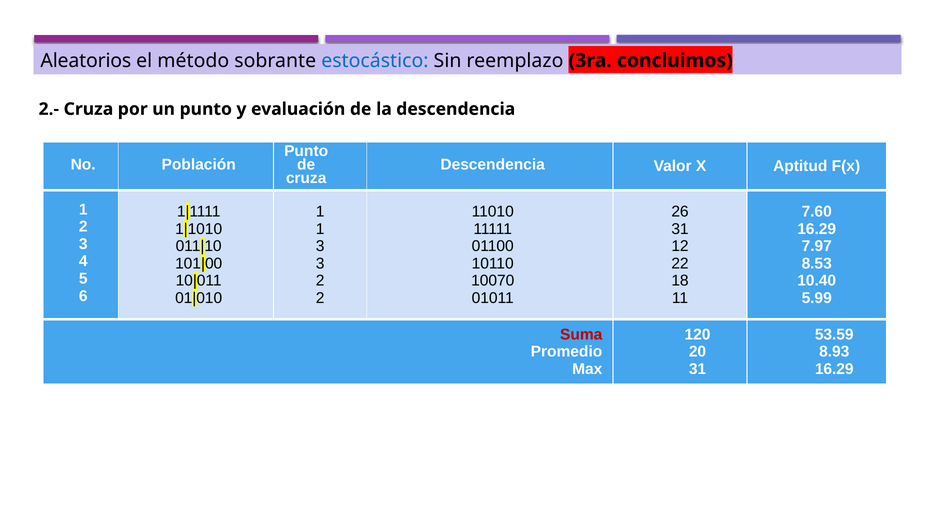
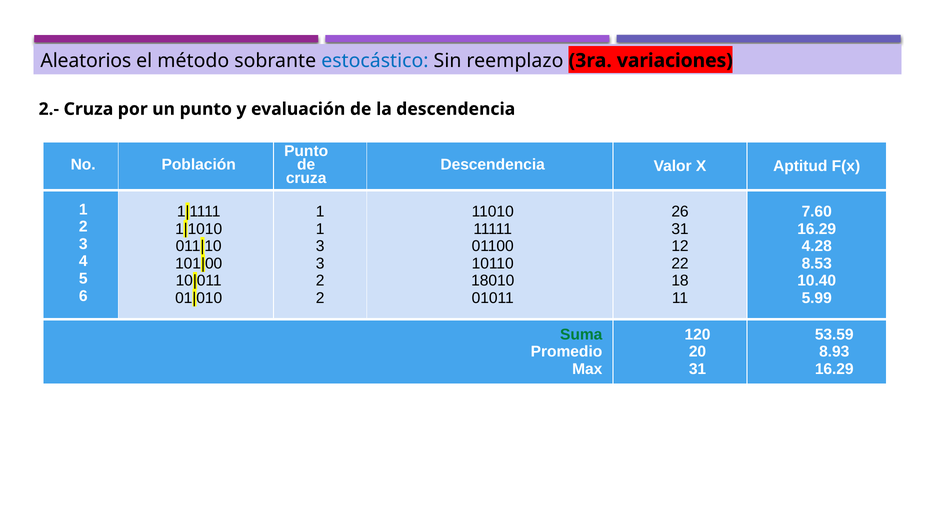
concluimos: concluimos -> variaciones
7.97: 7.97 -> 4.28
10070: 10070 -> 18010
Suma colour: red -> green
